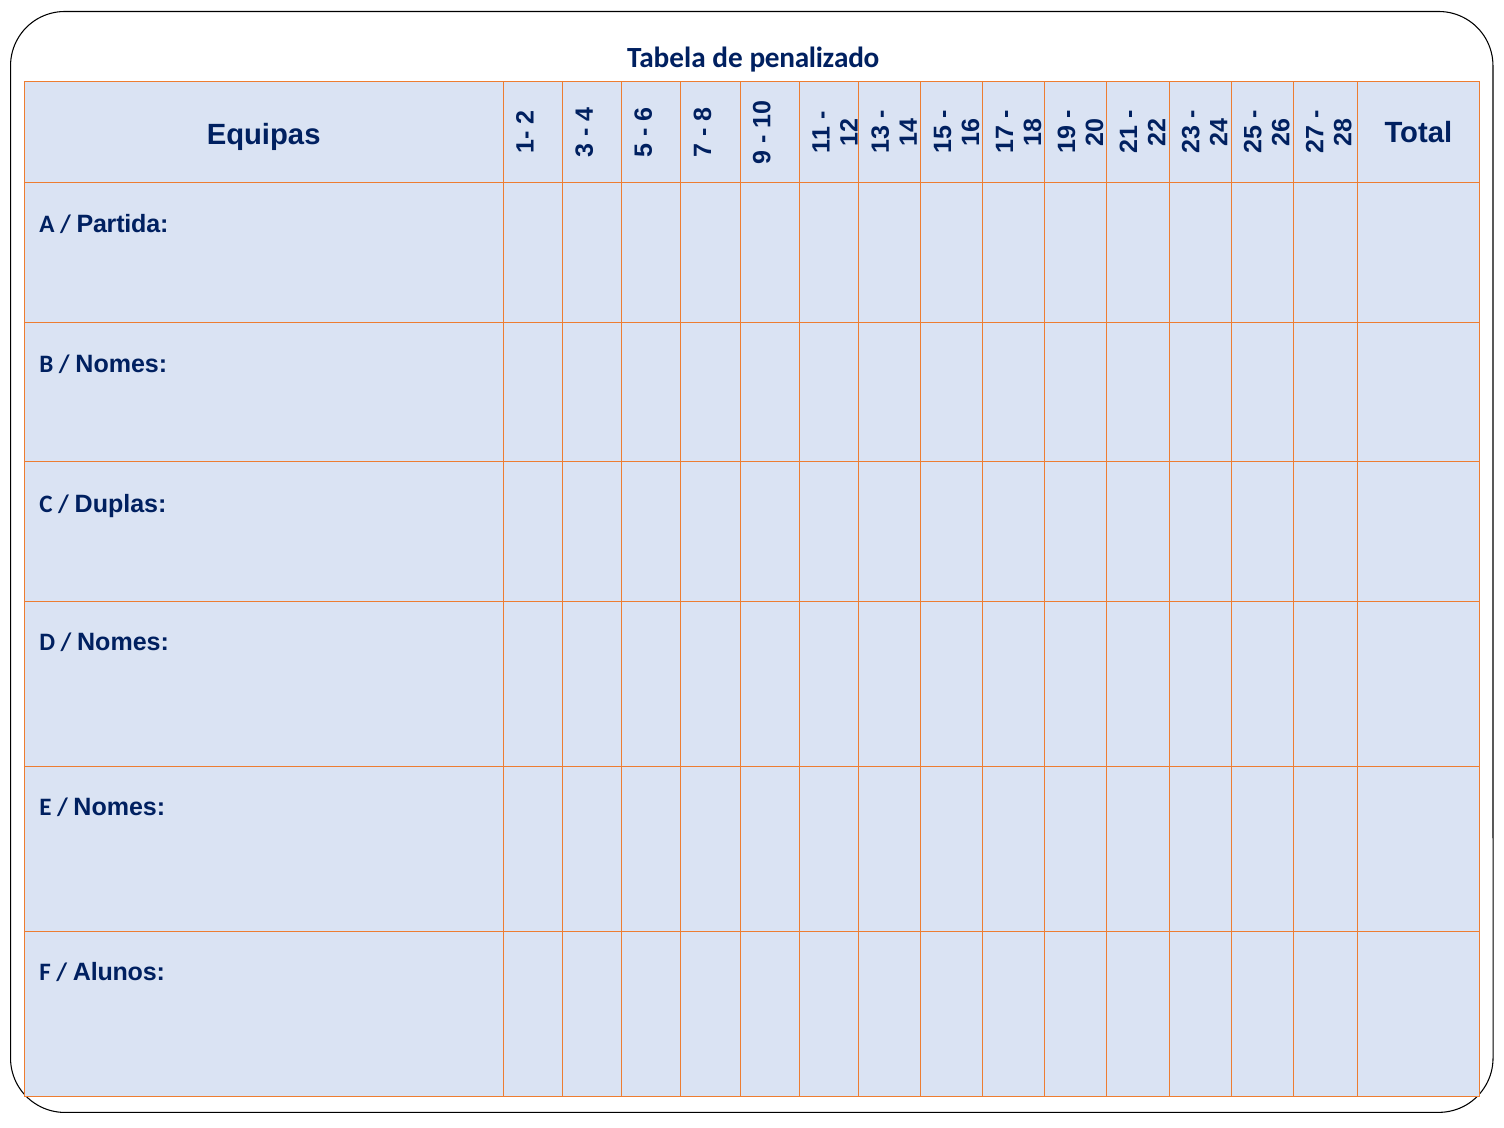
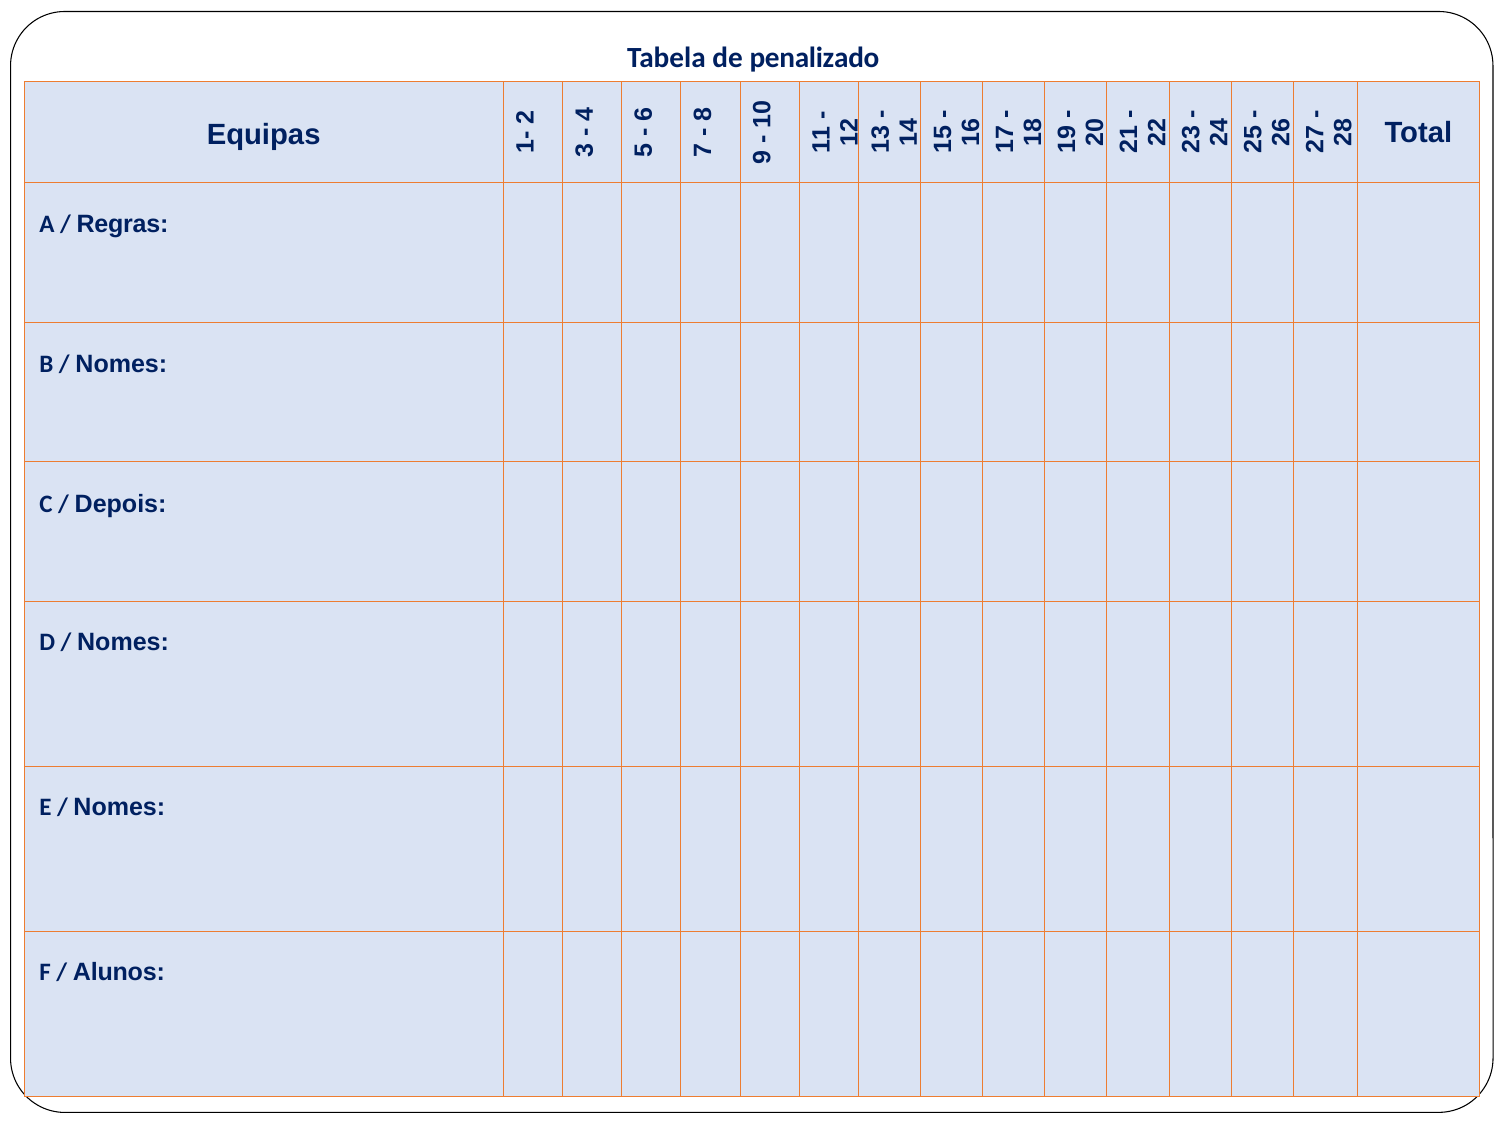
Partida: Partida -> Regras
Duplas: Duplas -> Depois
